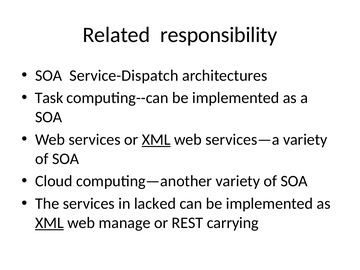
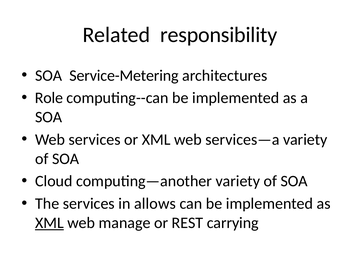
Service-Dispatch: Service-Dispatch -> Service-Metering
Task: Task -> Role
XML at (156, 140) underline: present -> none
lacked: lacked -> allows
